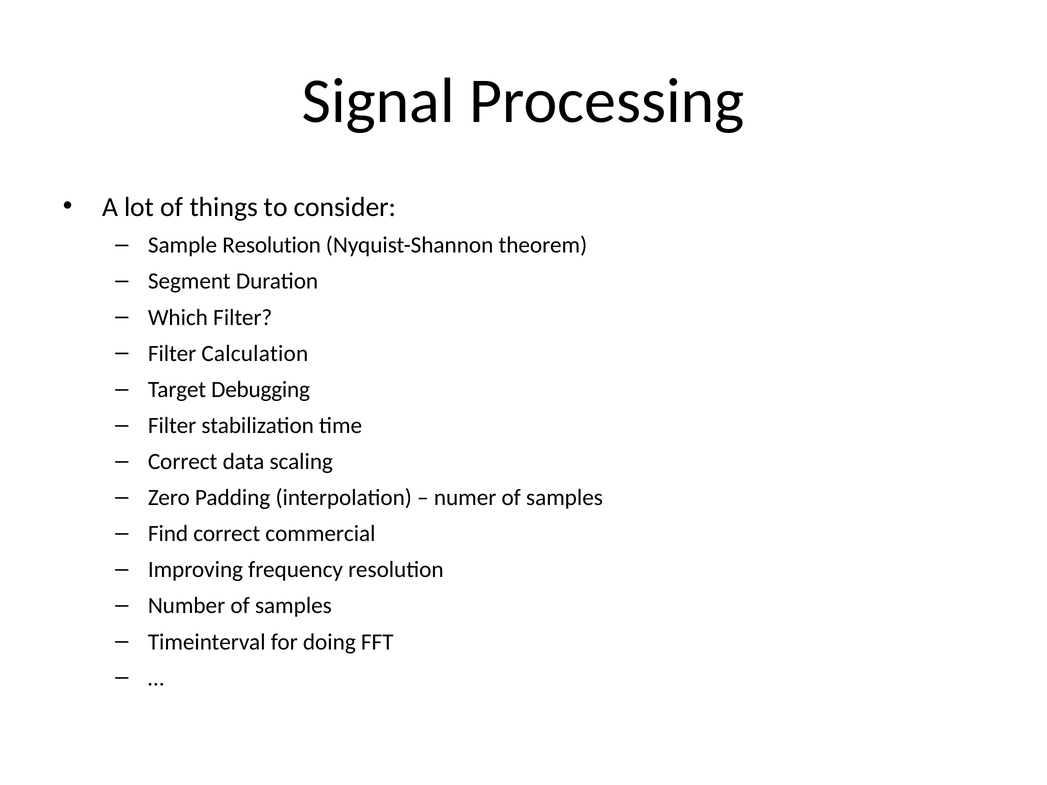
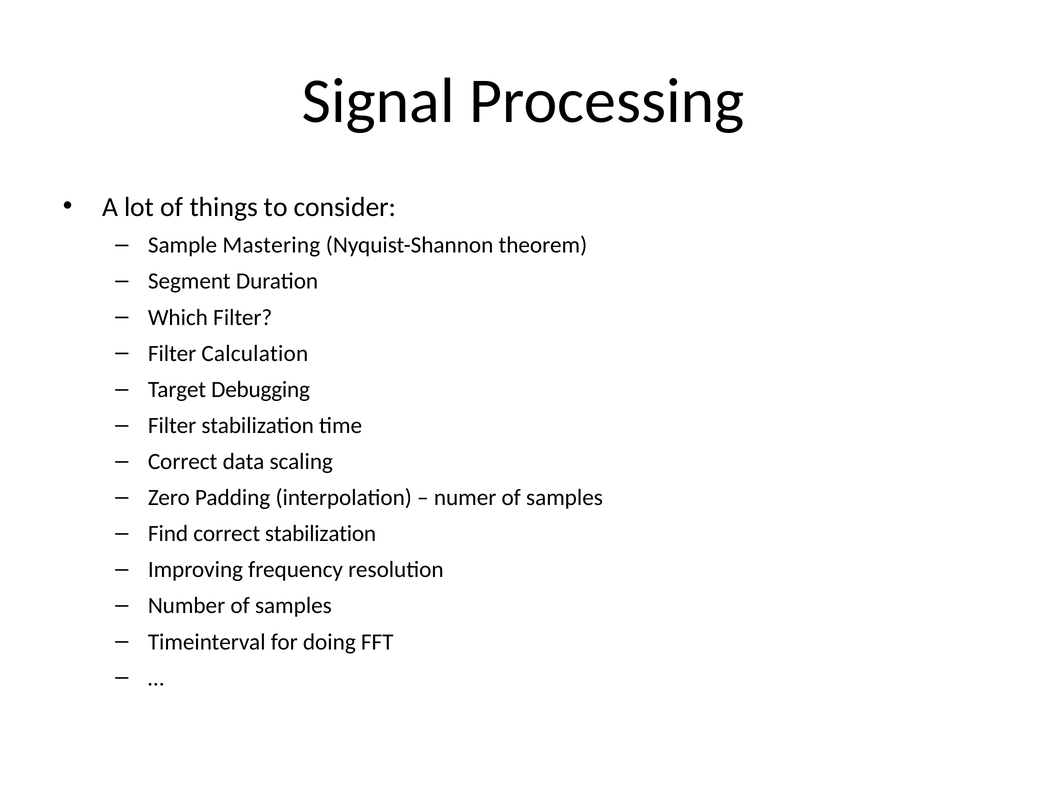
Sample Resolution: Resolution -> Mastering
correct commercial: commercial -> stabilization
